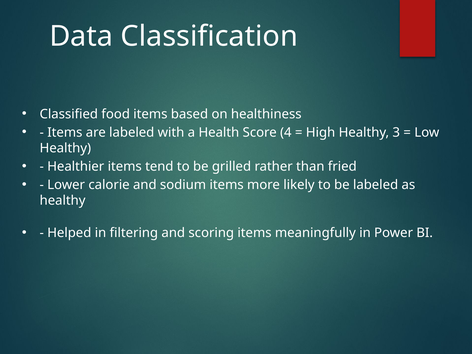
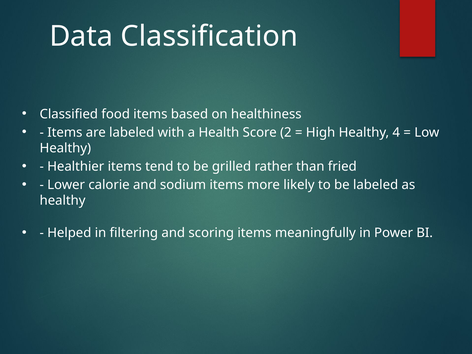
4: 4 -> 2
3: 3 -> 4
